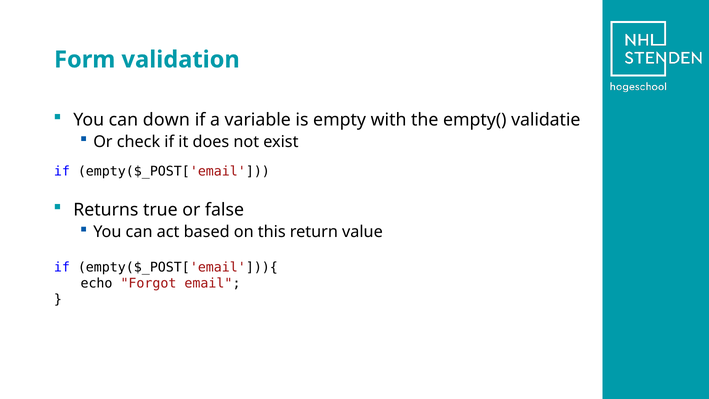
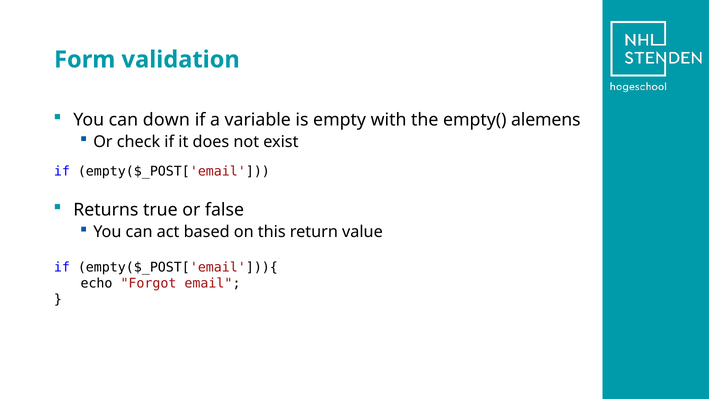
validatie: validatie -> alemens
